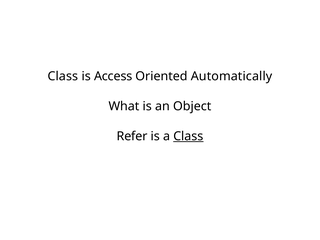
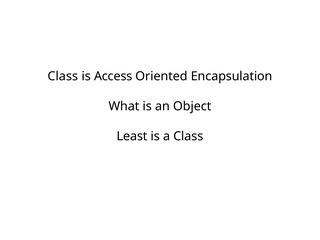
Automatically: Automatically -> Encapsulation
Refer: Refer -> Least
Class at (188, 136) underline: present -> none
